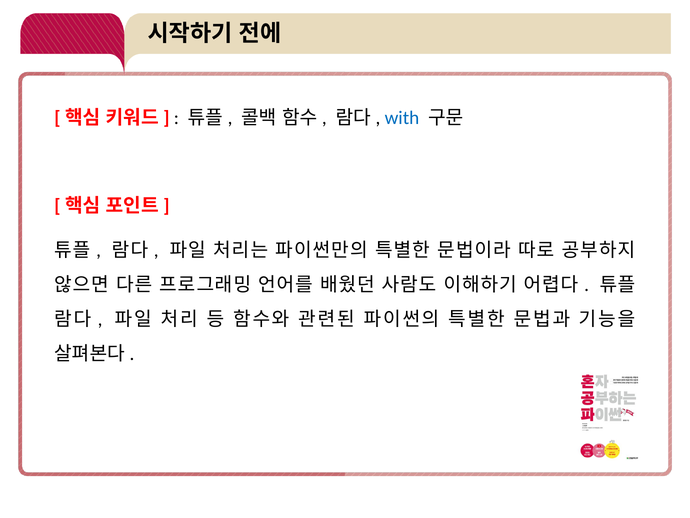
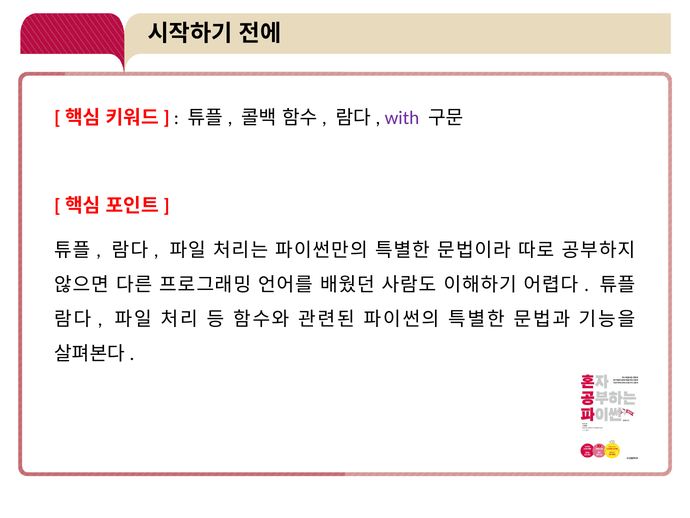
with colour: blue -> purple
